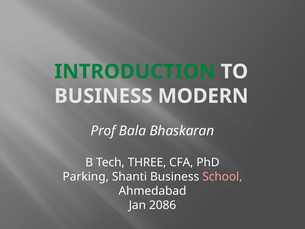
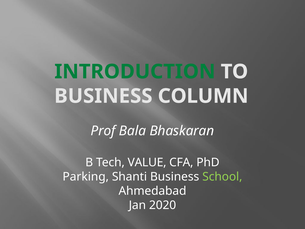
MODERN: MODERN -> COLUMN
THREE: THREE -> VALUE
School colour: pink -> light green
2086: 2086 -> 2020
